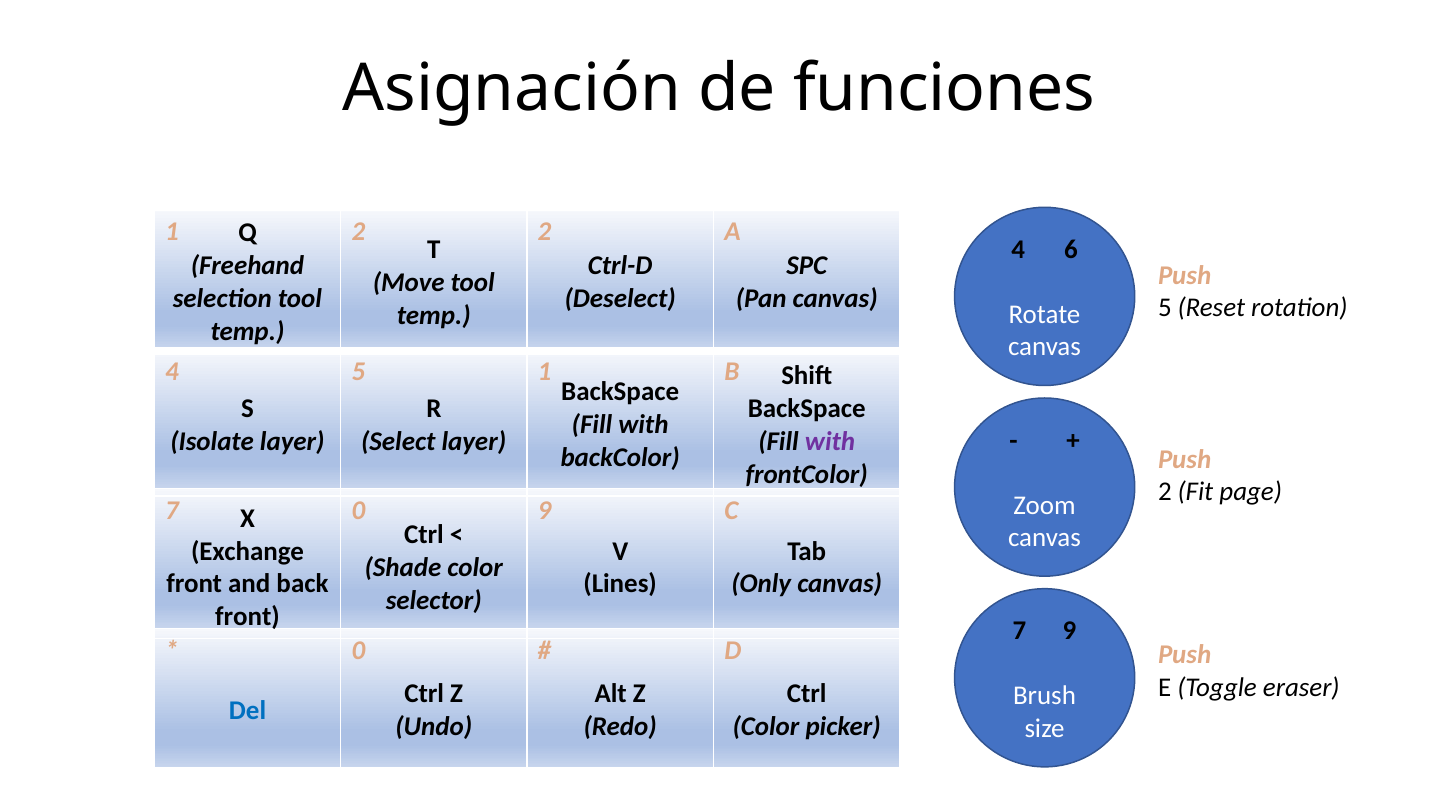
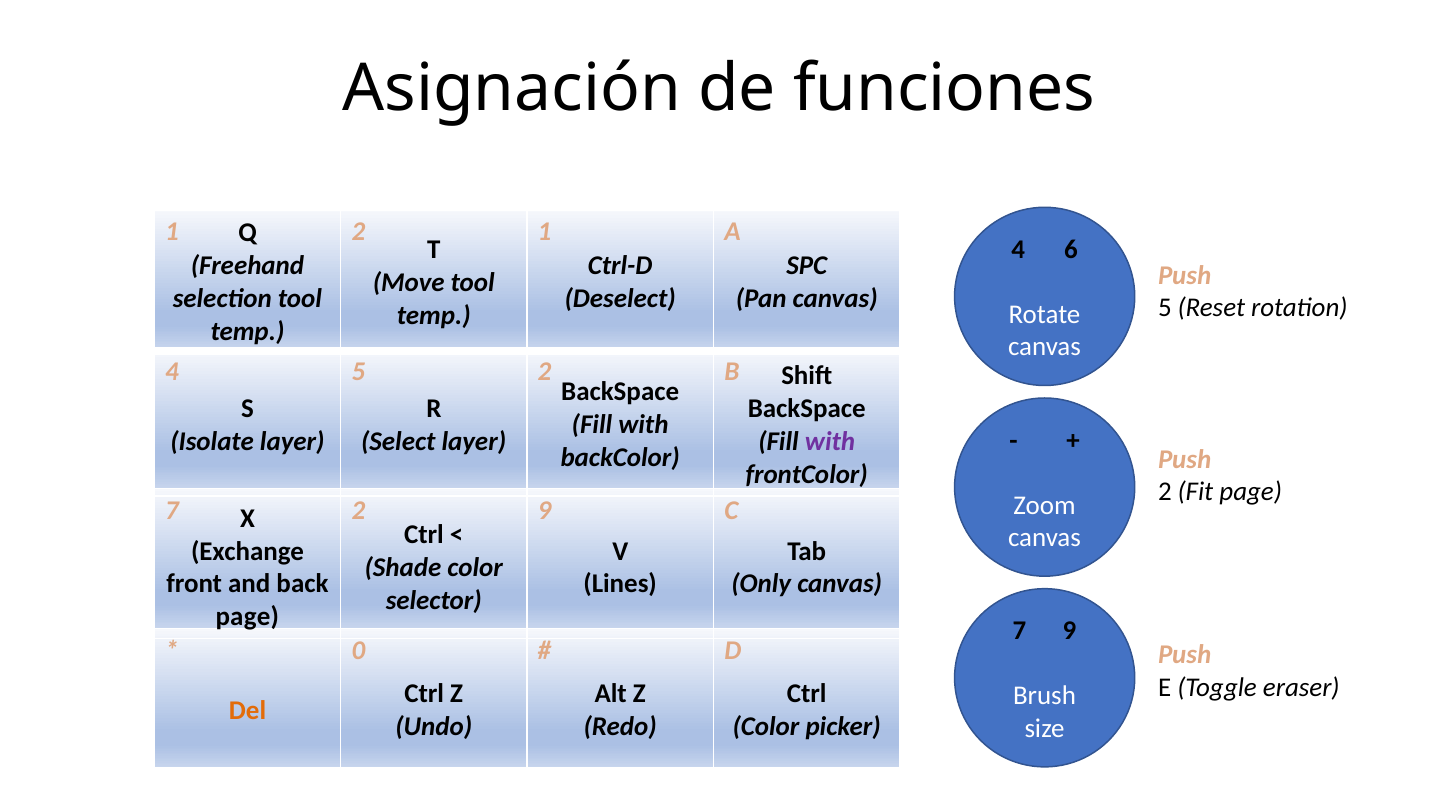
2 2: 2 -> 1
5 1: 1 -> 2
7 0: 0 -> 2
front at (247, 617): front -> page
Del colour: blue -> orange
